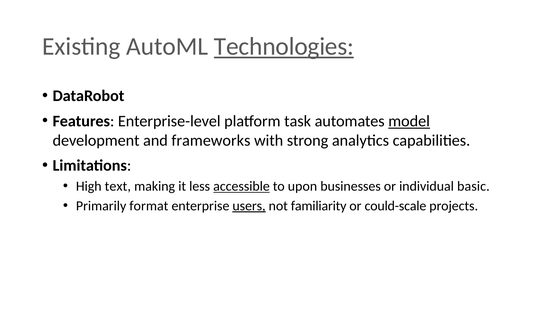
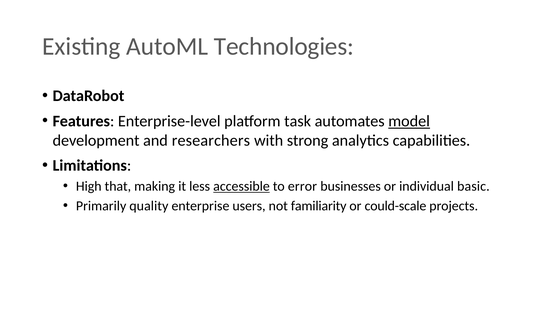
Technologies underline: present -> none
frameworks: frameworks -> researchers
text: text -> that
upon: upon -> error
format: format -> quality
users underline: present -> none
